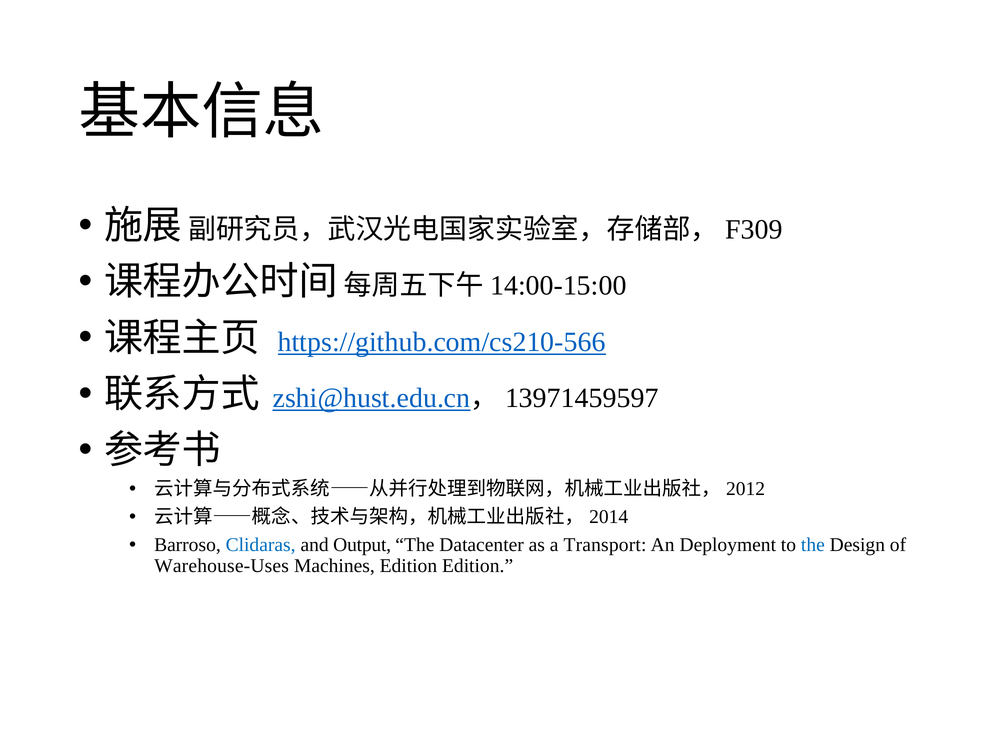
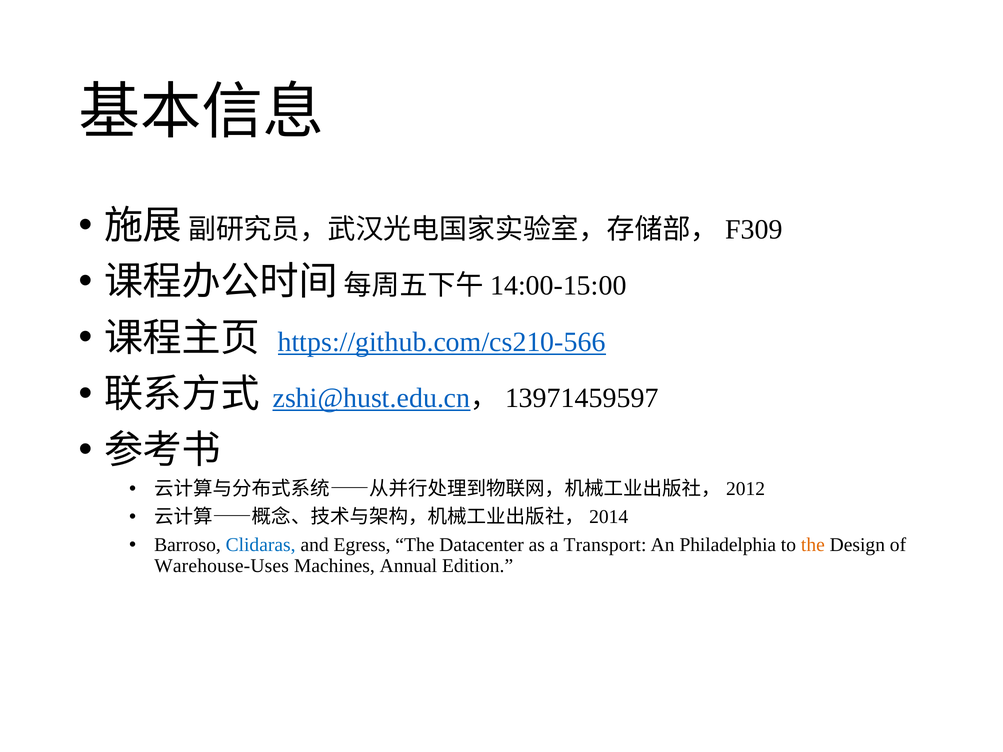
Output: Output -> Egress
Deployment: Deployment -> Philadelphia
the at (813, 545) colour: blue -> orange
Machines Edition: Edition -> Annual
